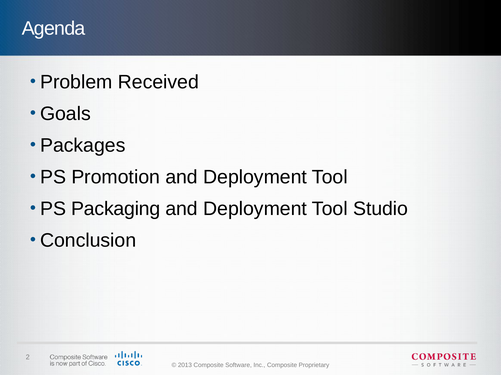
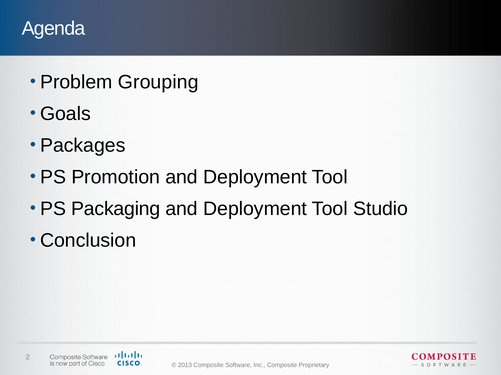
Received: Received -> Grouping
